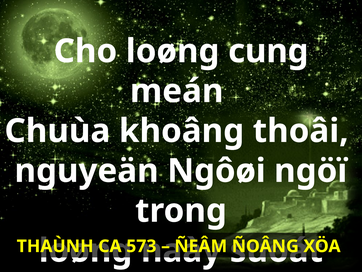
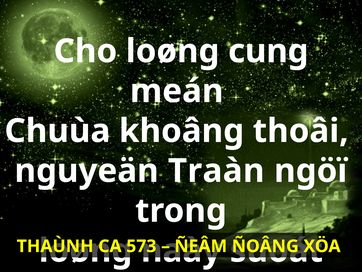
Ngôøi: Ngôøi -> Traàn
